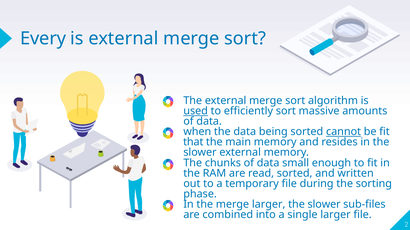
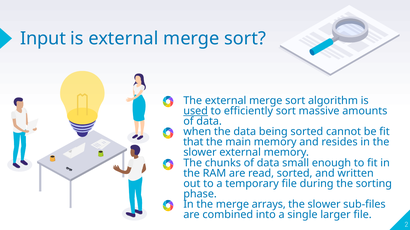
Every: Every -> Input
cannot underline: present -> none
merge larger: larger -> arrays
